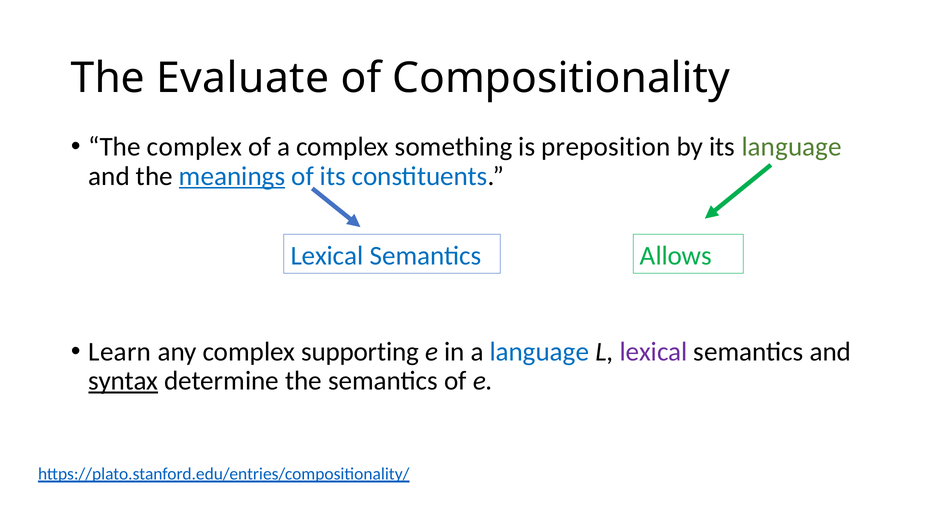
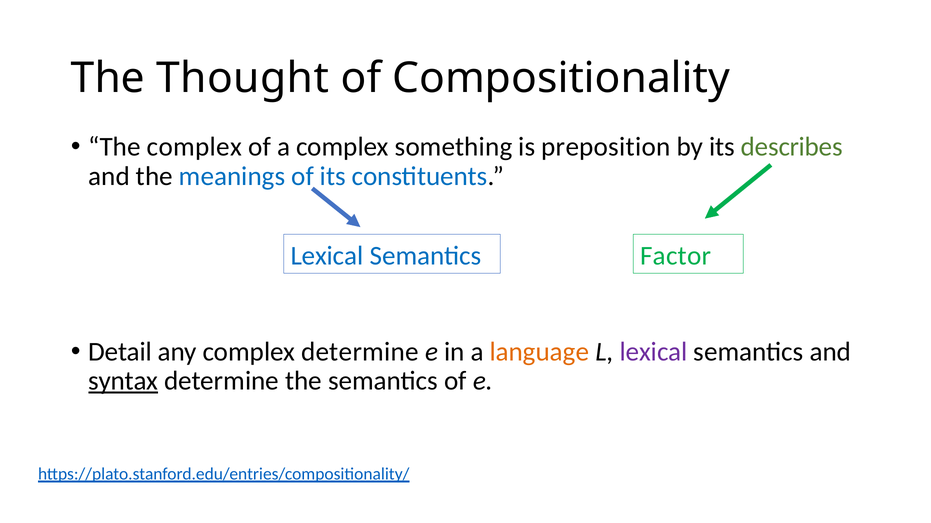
Evaluate: Evaluate -> Thought
its language: language -> describes
meanings underline: present -> none
Allows: Allows -> Factor
Learn: Learn -> Detail
complex supporting: supporting -> determine
language at (539, 352) colour: blue -> orange
